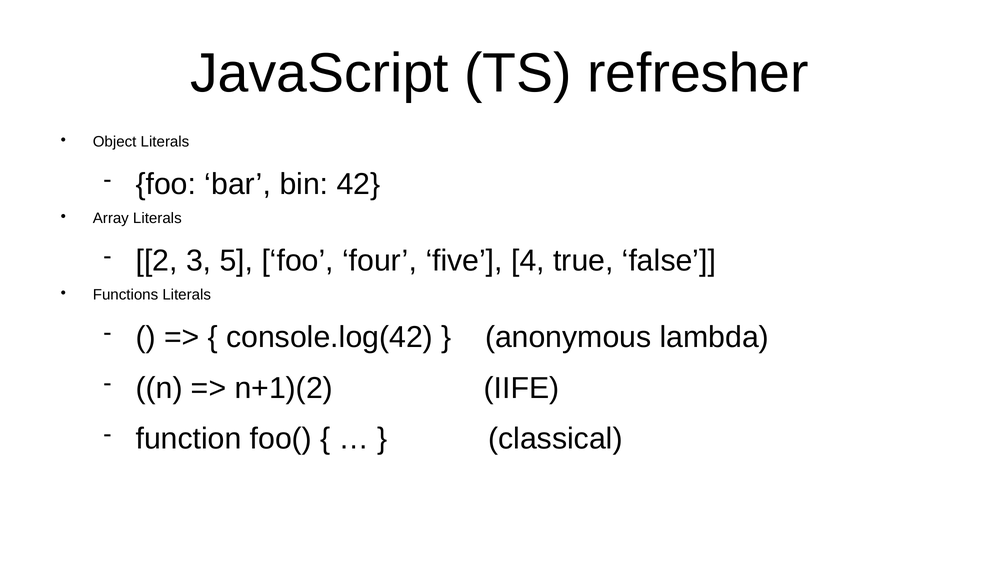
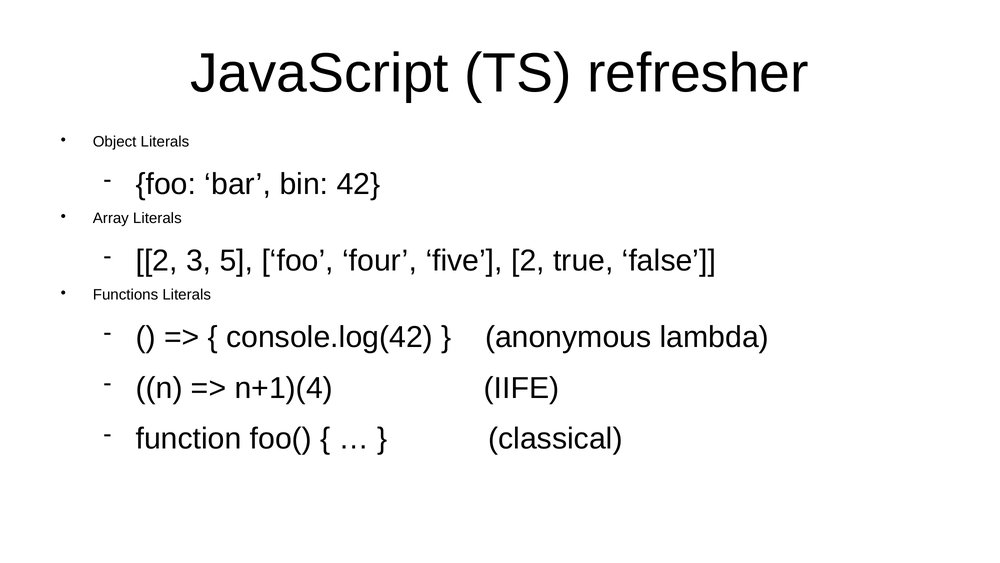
five 4: 4 -> 2
n+1)(2: n+1)(2 -> n+1)(4
